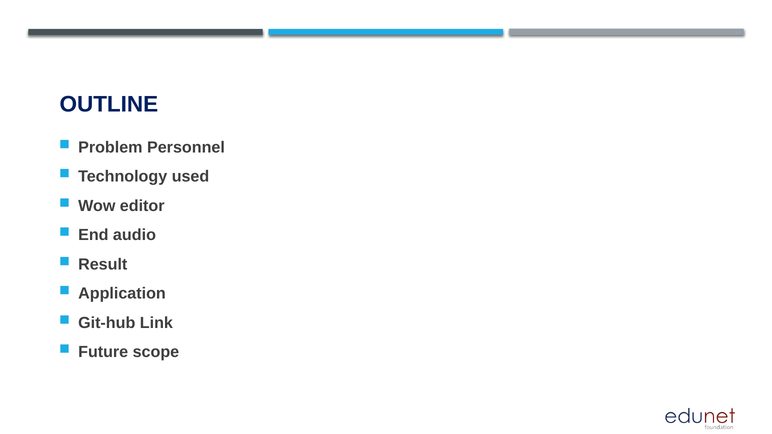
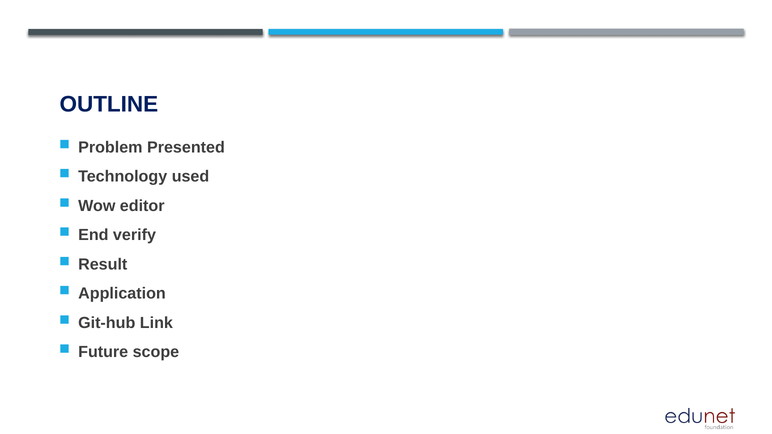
Personnel: Personnel -> Presented
audio: audio -> verify
